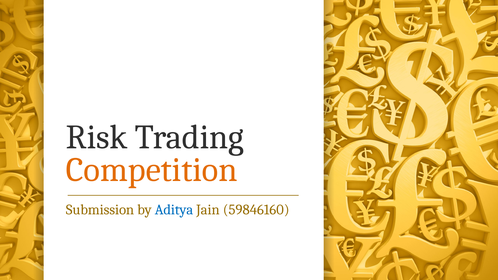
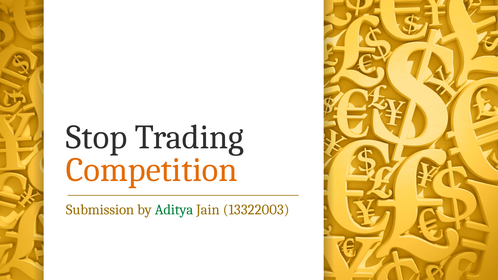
Risk: Risk -> Stop
Aditya colour: blue -> green
59846160: 59846160 -> 13322003
